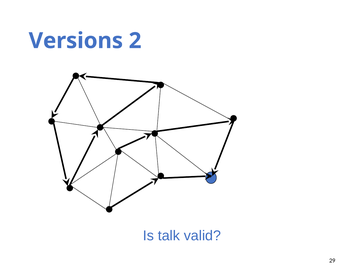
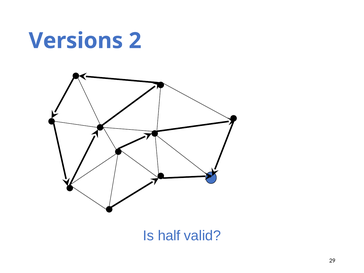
talk: talk -> half
